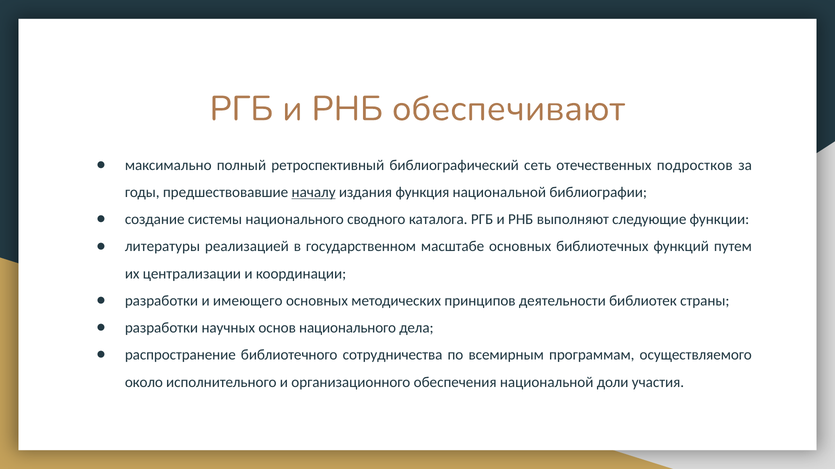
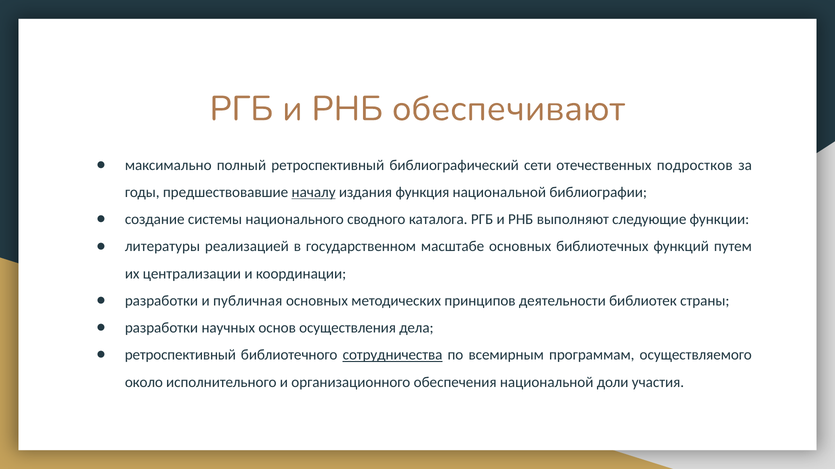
сеть: сеть -> сети
имеющего: имеющего -> публичная
основ национального: национального -> осуществления
распространение at (180, 355): распространение -> ретроспективный
сотрудничества underline: none -> present
